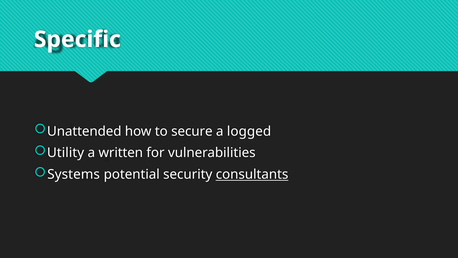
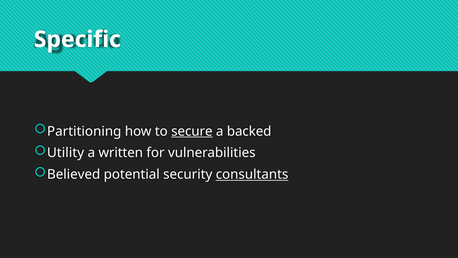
Unattended: Unattended -> Partitioning
secure underline: none -> present
logged: logged -> backed
Systems: Systems -> Believed
